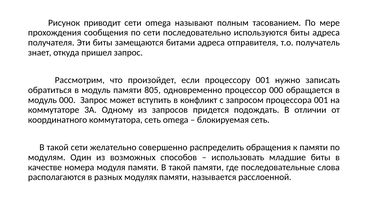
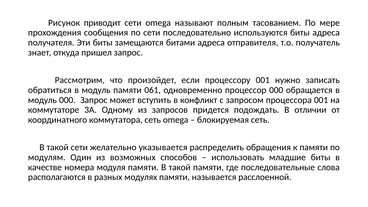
805: 805 -> 061
совершенно: совершенно -> указывается
